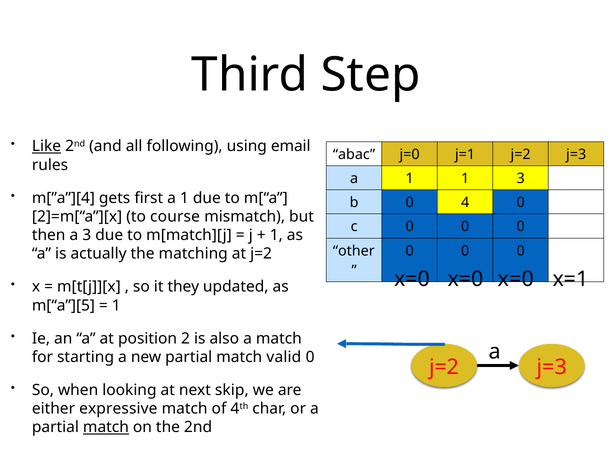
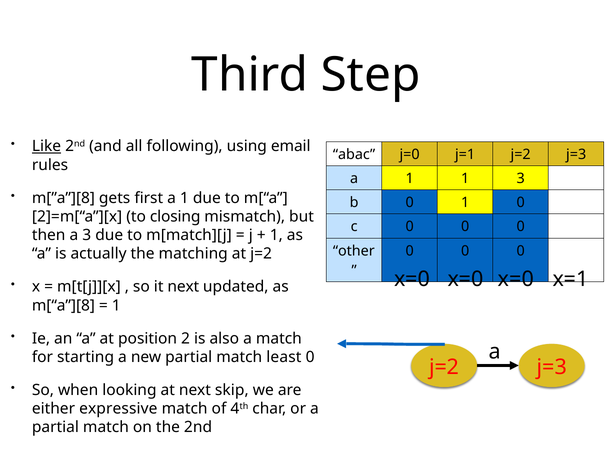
m[”a”][4: m[”a”][4 -> m[”a”][8
0 4: 4 -> 1
course: course -> closing
it they: they -> next
m[“a”][5: m[“a”][5 -> m[“a”][8
valid: valid -> least
match at (106, 427) underline: present -> none
